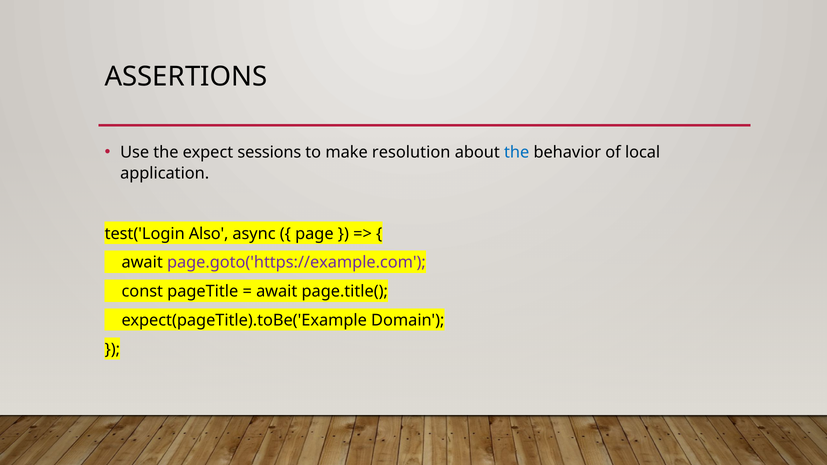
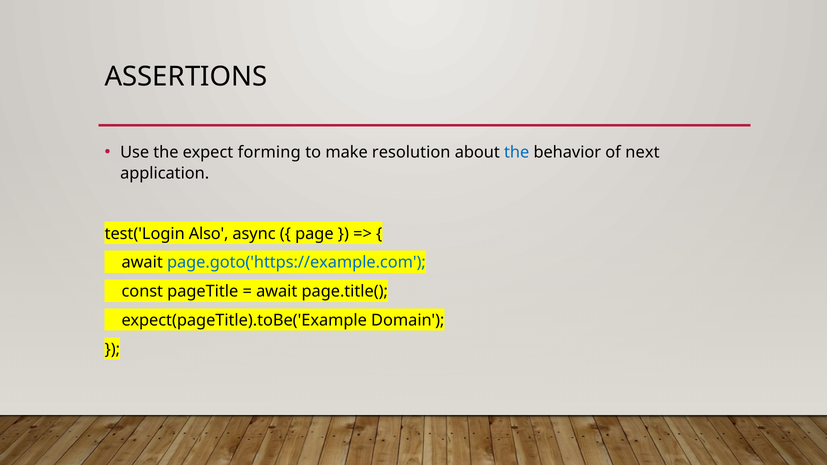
sessions: sessions -> forming
local: local -> next
page.goto('https://example.com colour: purple -> blue
